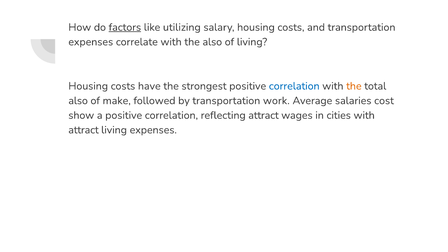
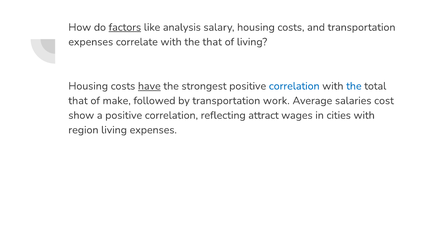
utilizing: utilizing -> analysis
the also: also -> that
have underline: none -> present
the at (354, 86) colour: orange -> blue
also at (78, 101): also -> that
attract at (83, 130): attract -> region
